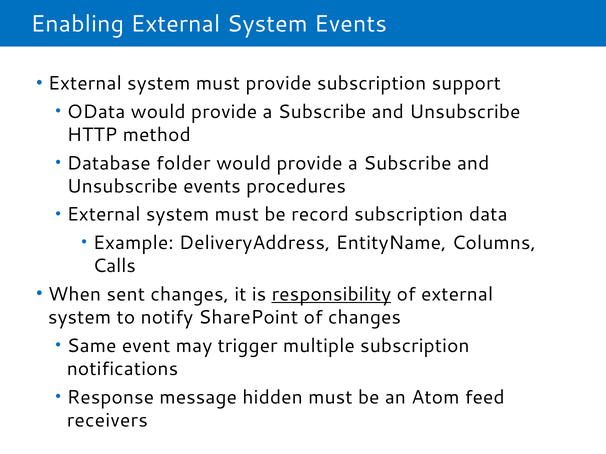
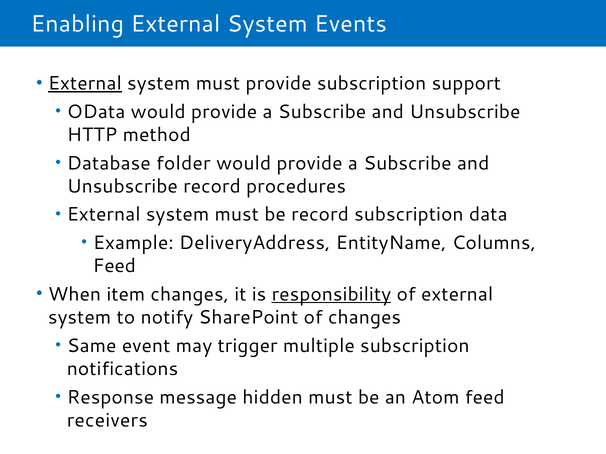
External at (85, 84) underline: none -> present
Unsubscribe events: events -> record
Calls at (114, 266): Calls -> Feed
sent: sent -> item
